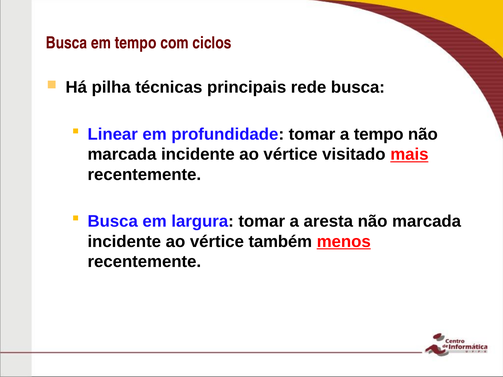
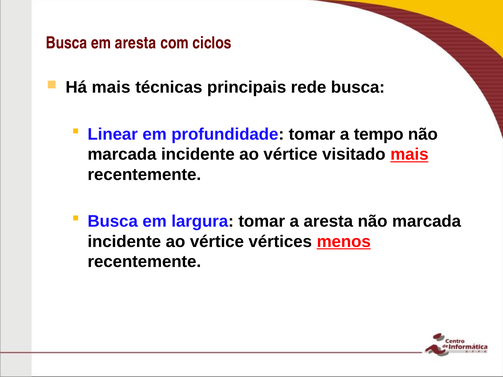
em tempo: tempo -> aresta
Há pilha: pilha -> mais
também: também -> vértices
